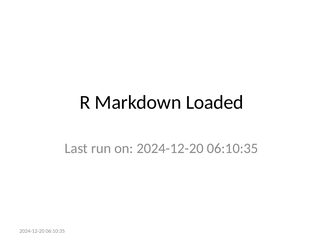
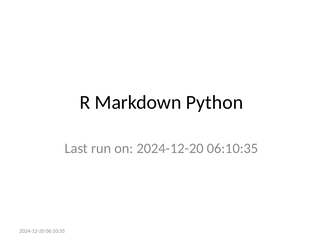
Loaded: Loaded -> Python
